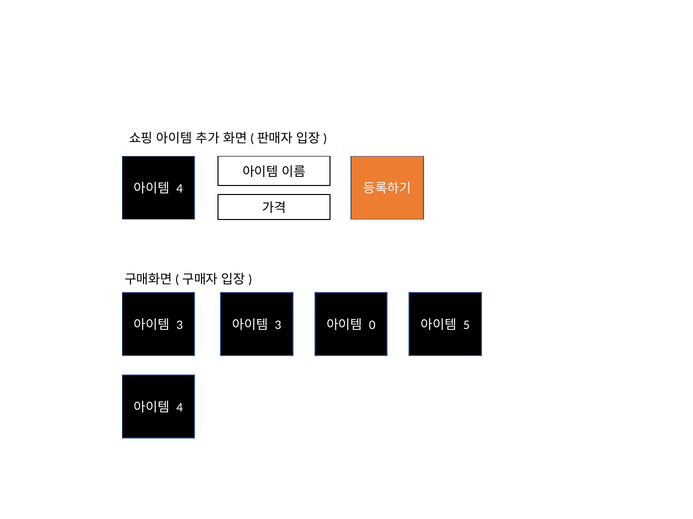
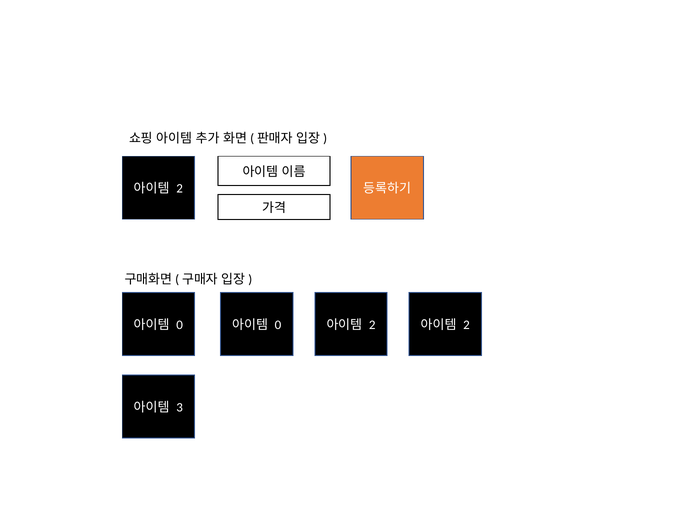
4 at (180, 189): 4 -> 2
3 at (180, 325): 3 -> 0
3 at (278, 325): 3 -> 0
0 at (372, 325): 0 -> 2
5 at (467, 325): 5 -> 2
4 at (180, 408): 4 -> 3
